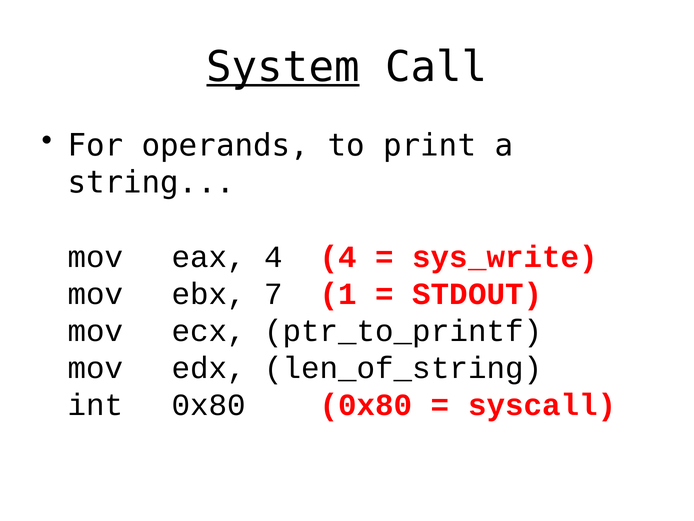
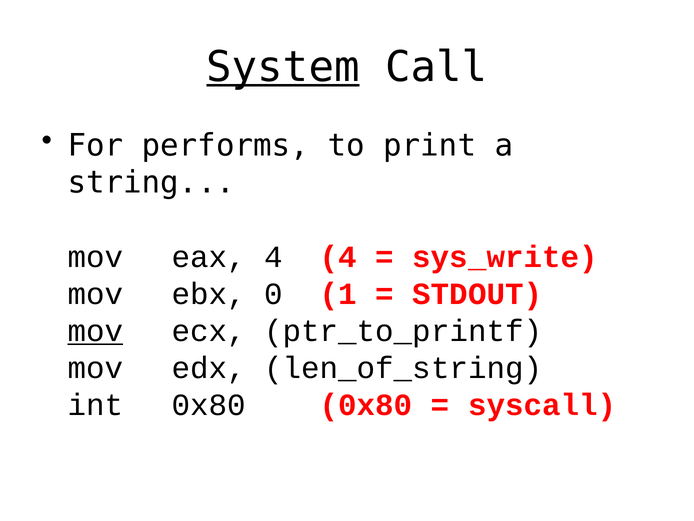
operands: operands -> performs
7: 7 -> 0
mov at (95, 331) underline: none -> present
